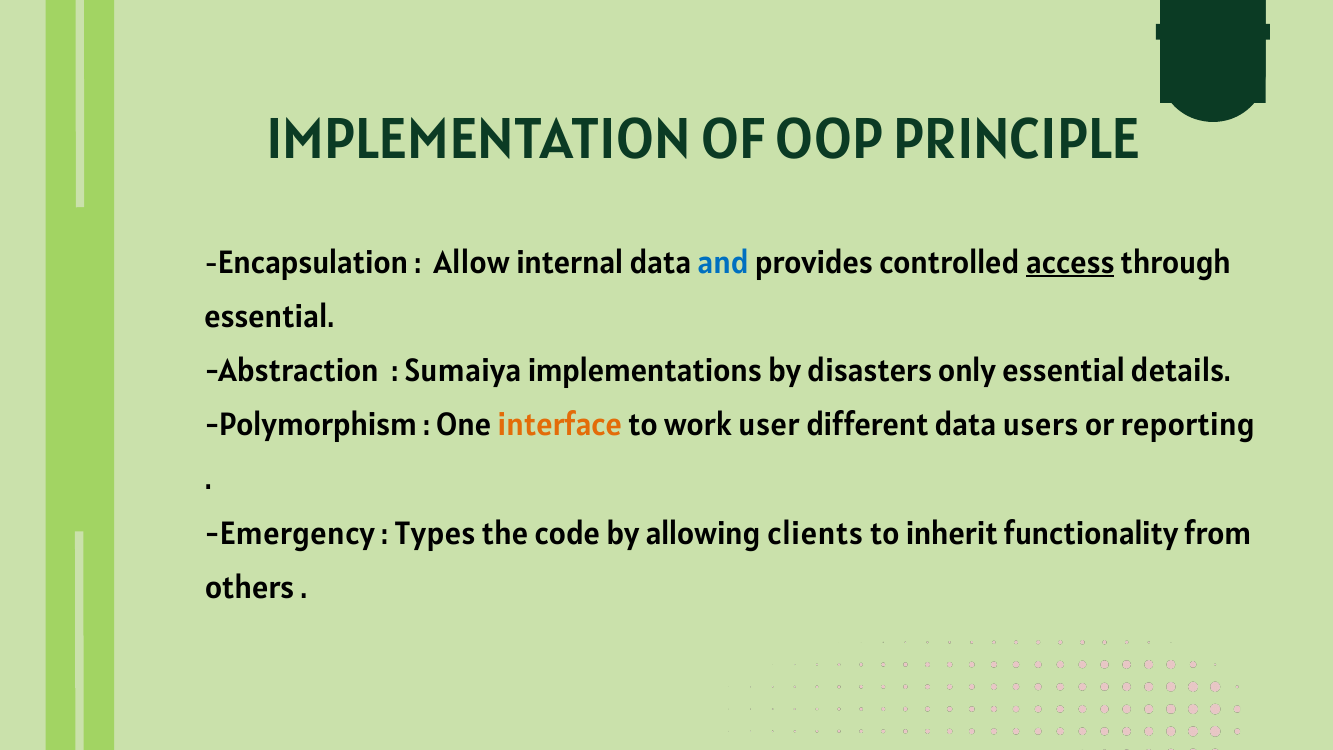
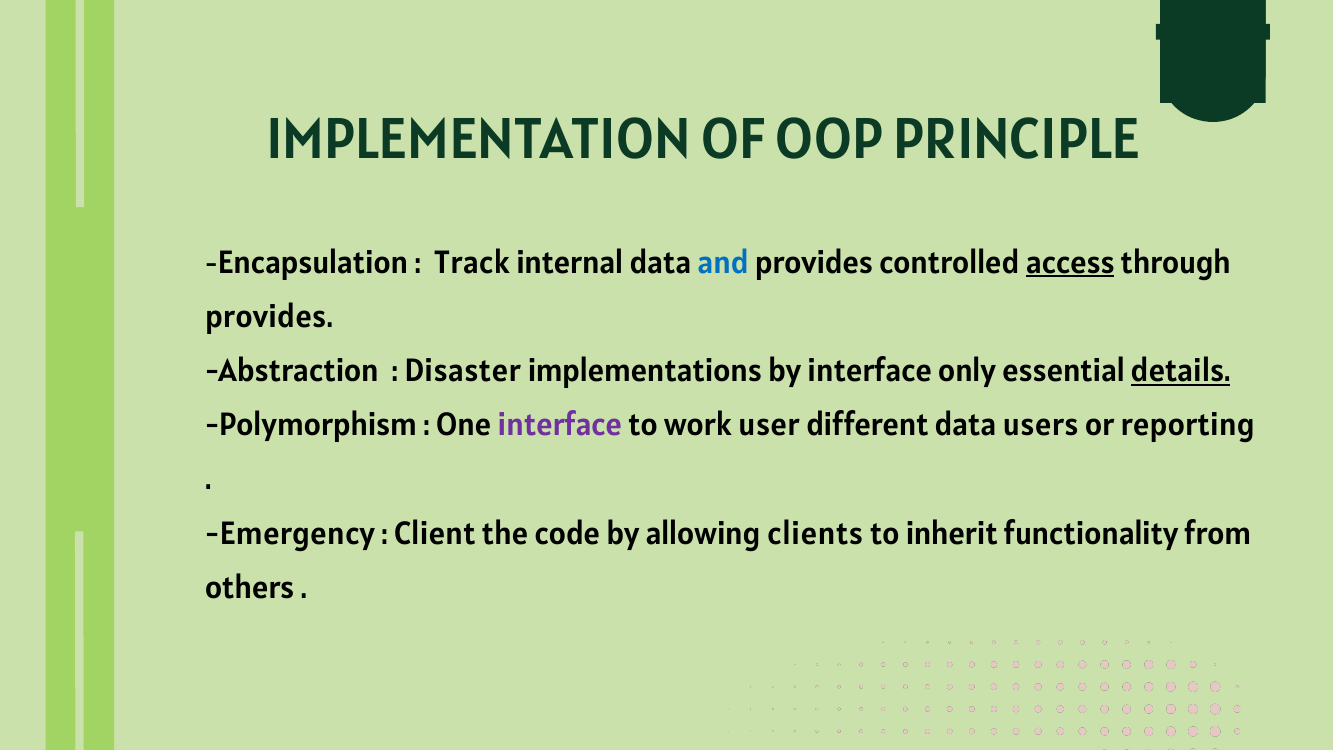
Allow: Allow -> Track
essential at (269, 317): essential -> provides
Sumaiya: Sumaiya -> Disaster
by disasters: disasters -> interface
details underline: none -> present
interface at (560, 425) colour: orange -> purple
Types: Types -> Client
